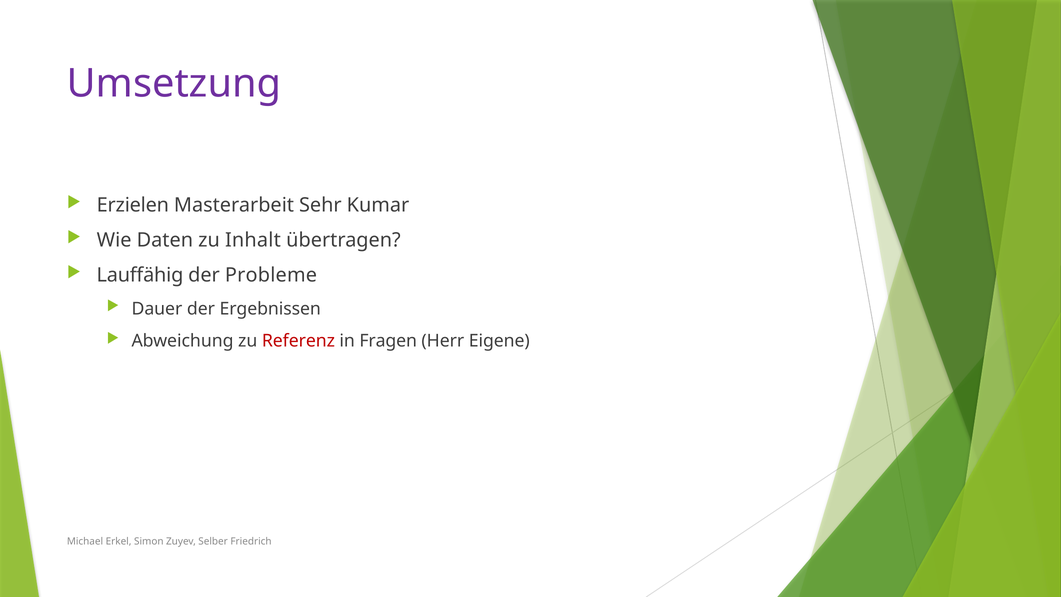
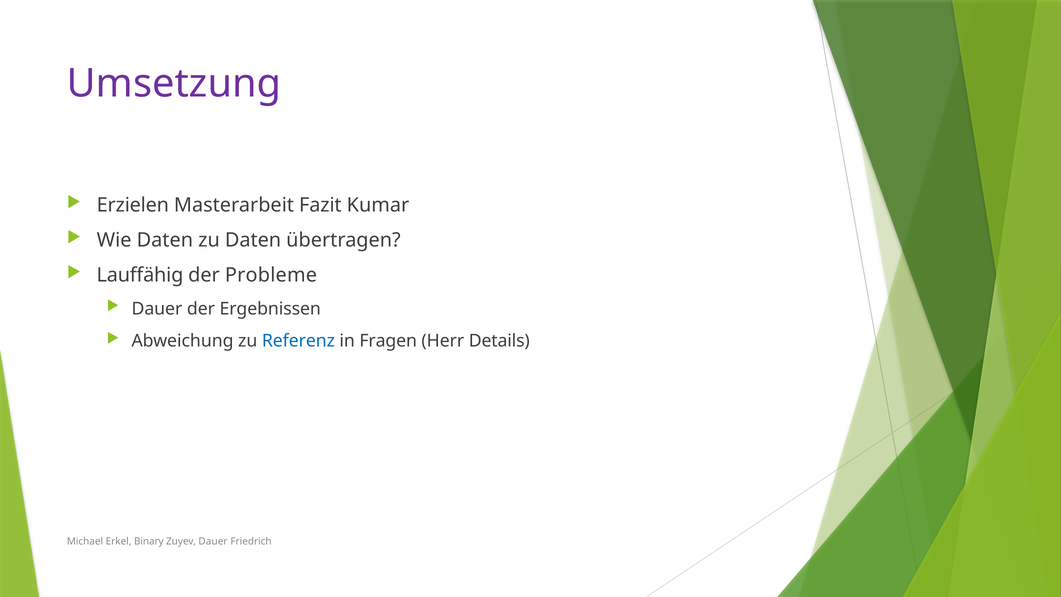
Sehr: Sehr -> Fazit
zu Inhalt: Inhalt -> Daten
Referenz colour: red -> blue
Eigene: Eigene -> Details
Simon: Simon -> Binary
Zuyev Selber: Selber -> Dauer
